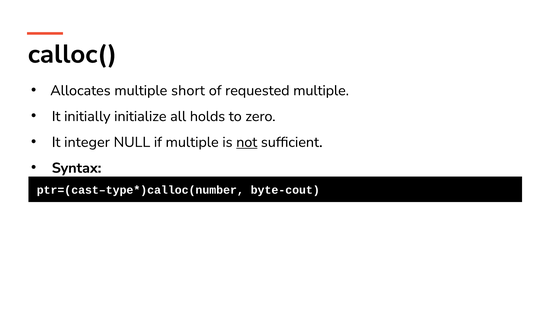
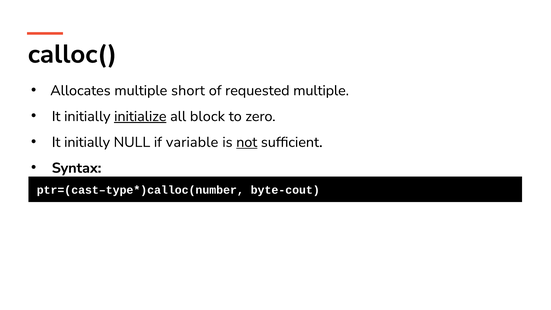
initialize underline: none -> present
holds: holds -> block
integer at (87, 142): integer -> initially
if multiple: multiple -> variable
